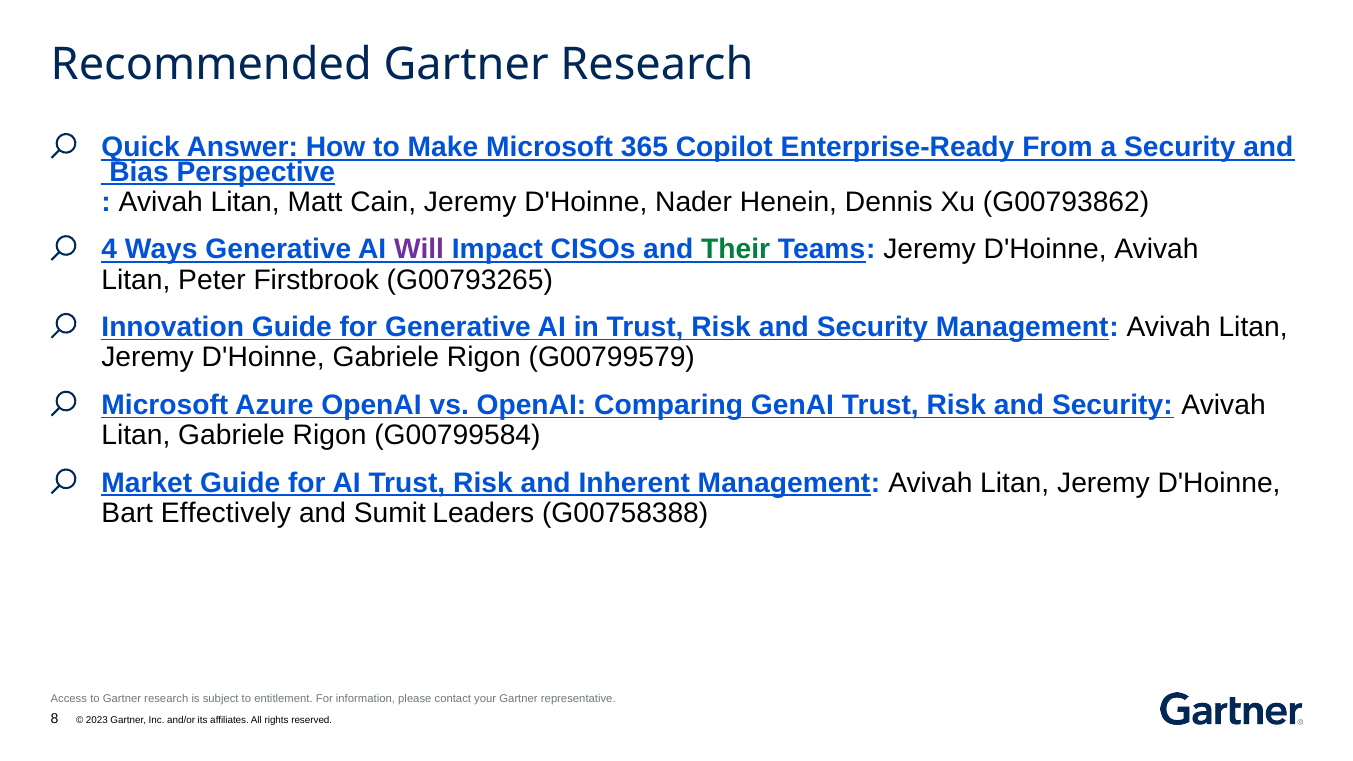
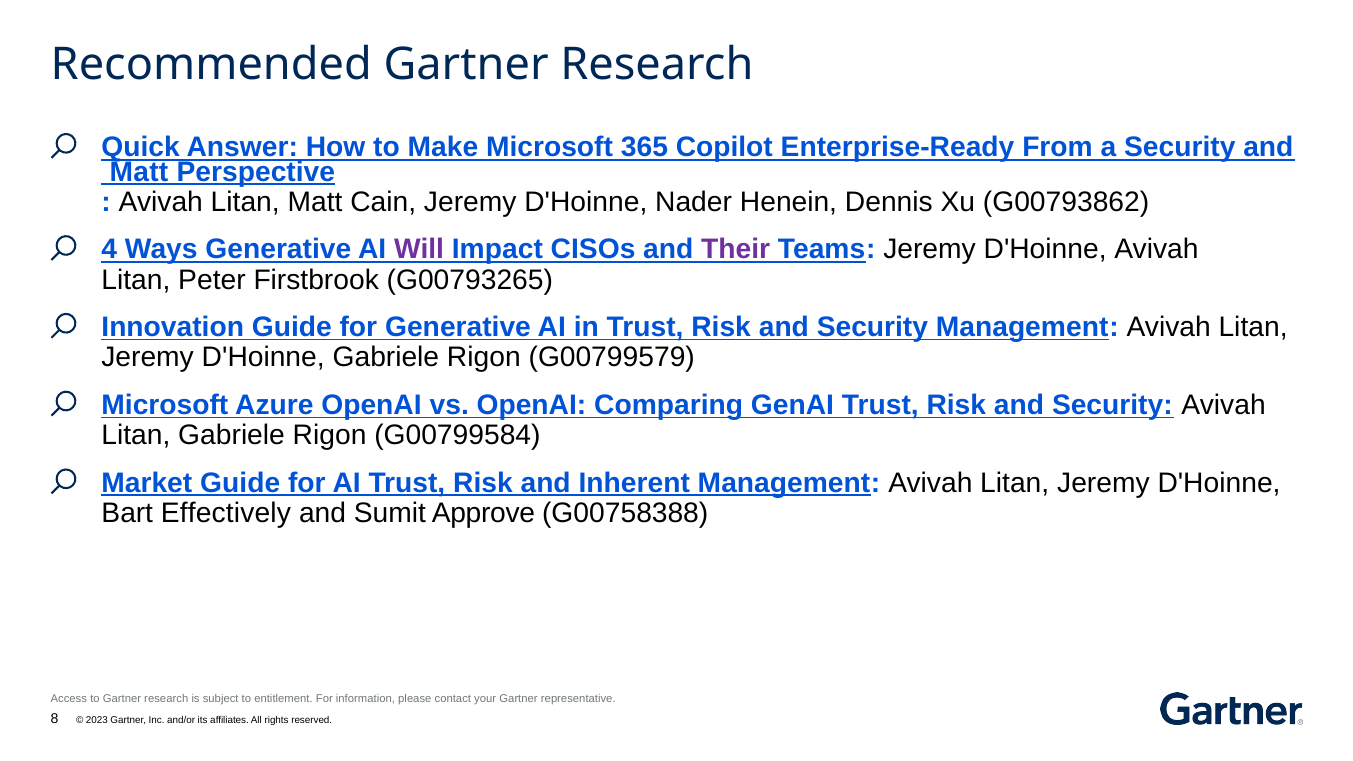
Bias at (139, 172): Bias -> Matt
Their colour: green -> purple
Leaders: Leaders -> Approve
